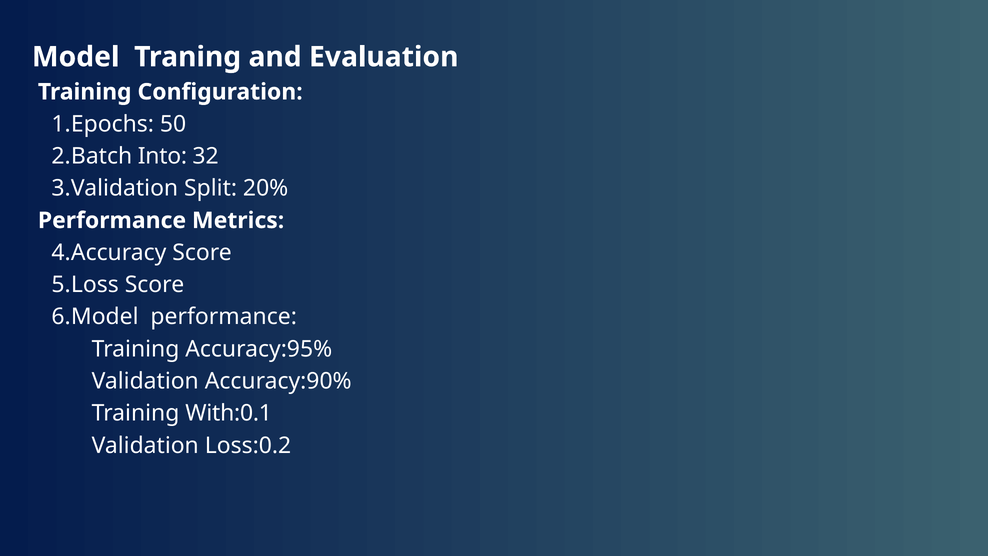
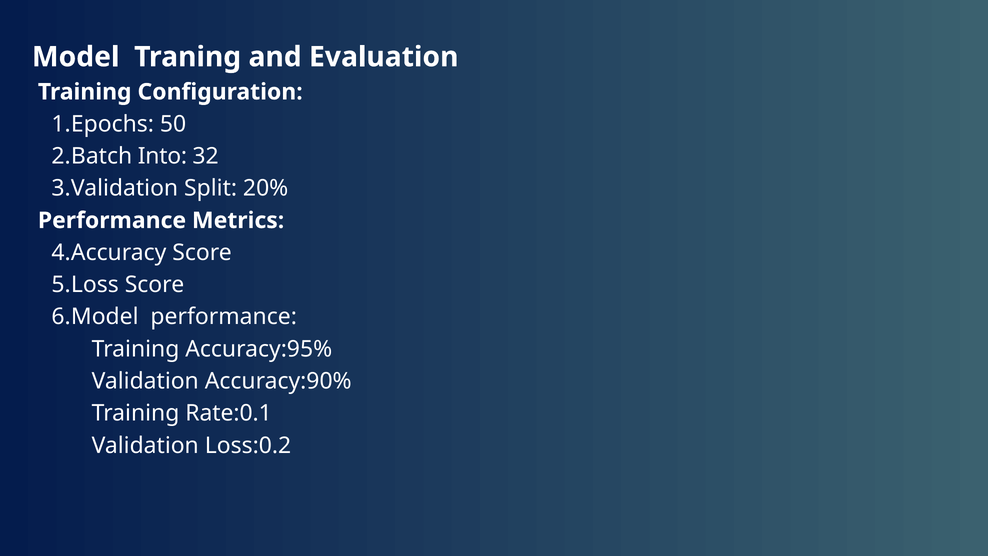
With:0.1: With:0.1 -> Rate:0.1
